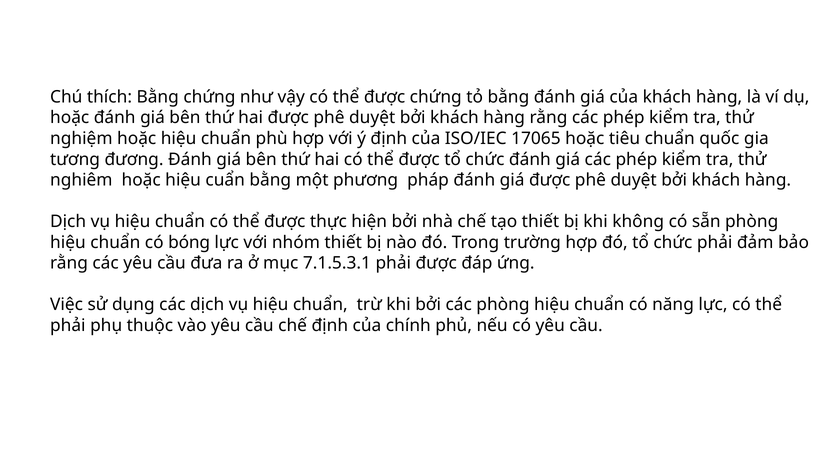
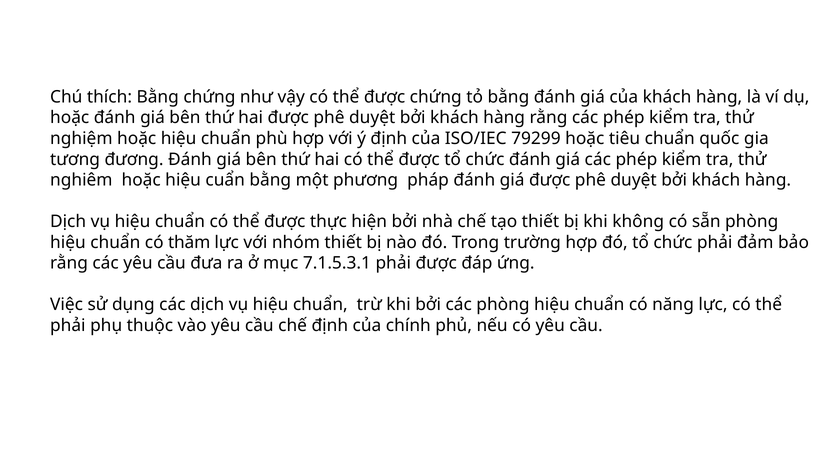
17065: 17065 -> 79299
bóng: bóng -> thăm
